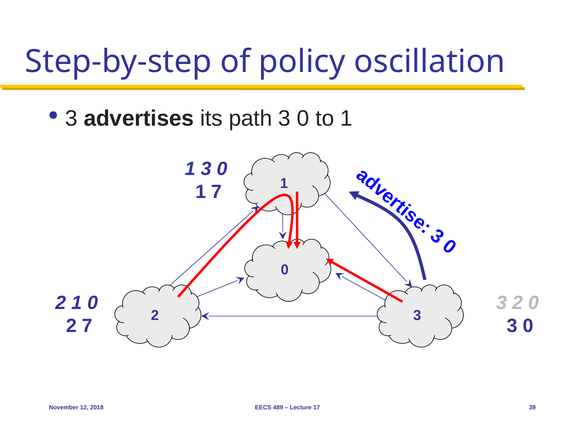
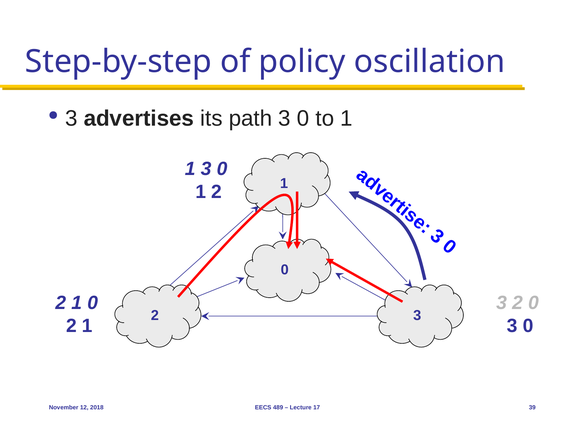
7 at (217, 192): 7 -> 2
7 at (87, 326): 7 -> 1
